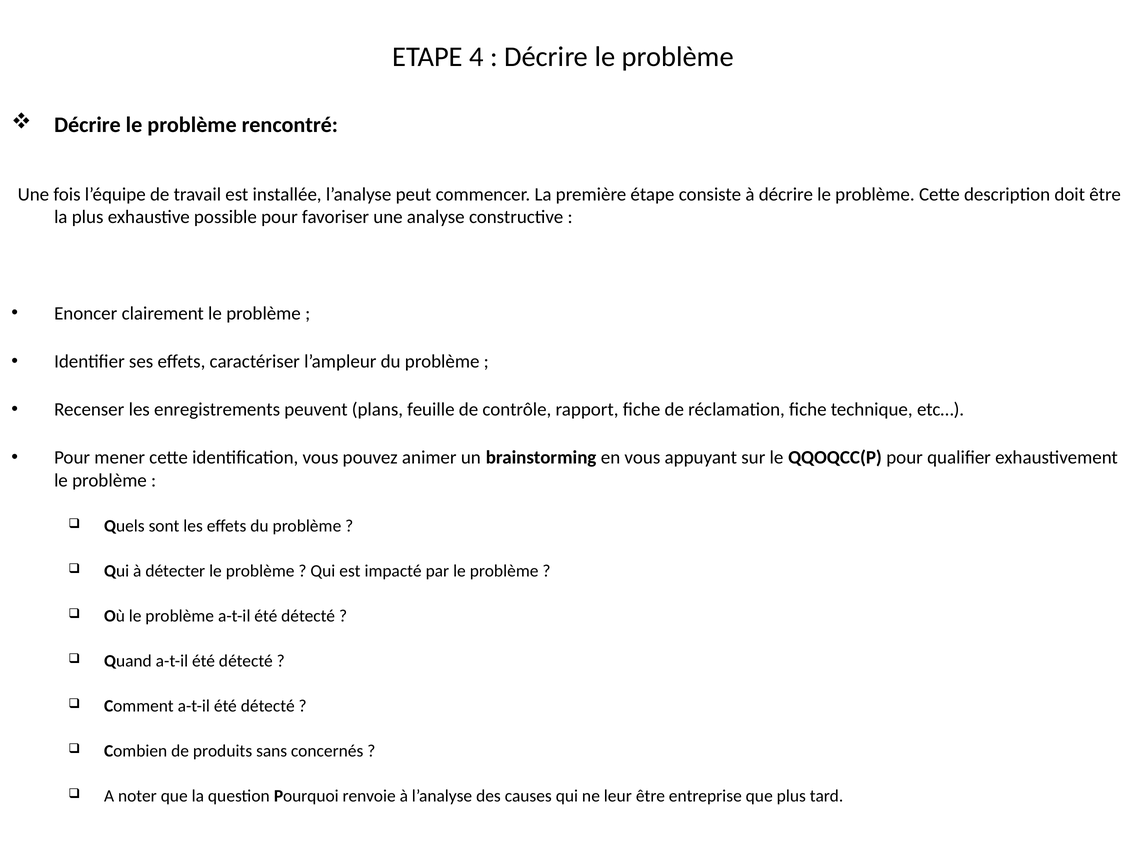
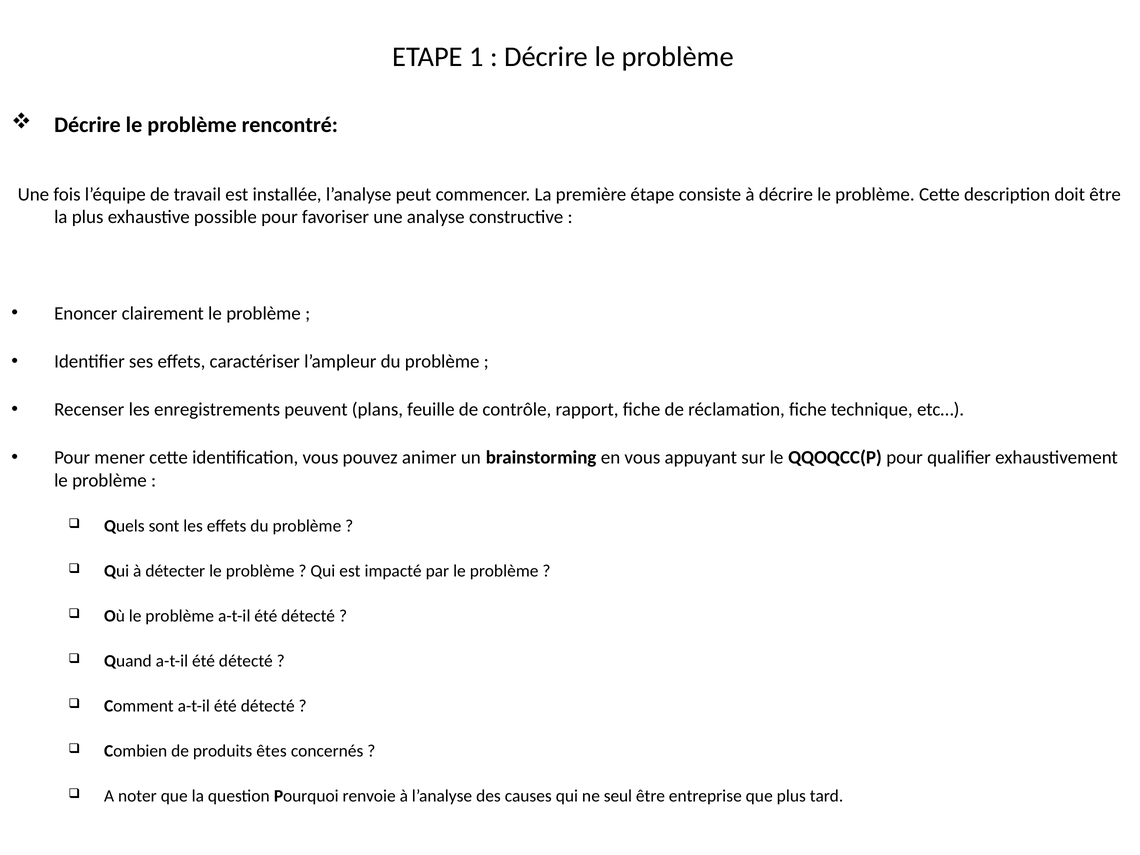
4: 4 -> 1
sans: sans -> êtes
leur: leur -> seul
